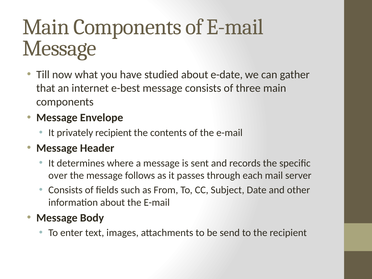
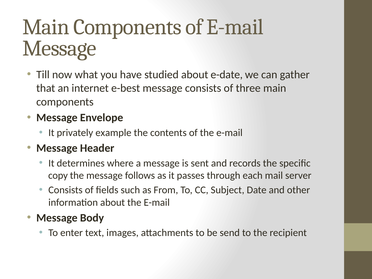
privately recipient: recipient -> example
over: over -> copy
